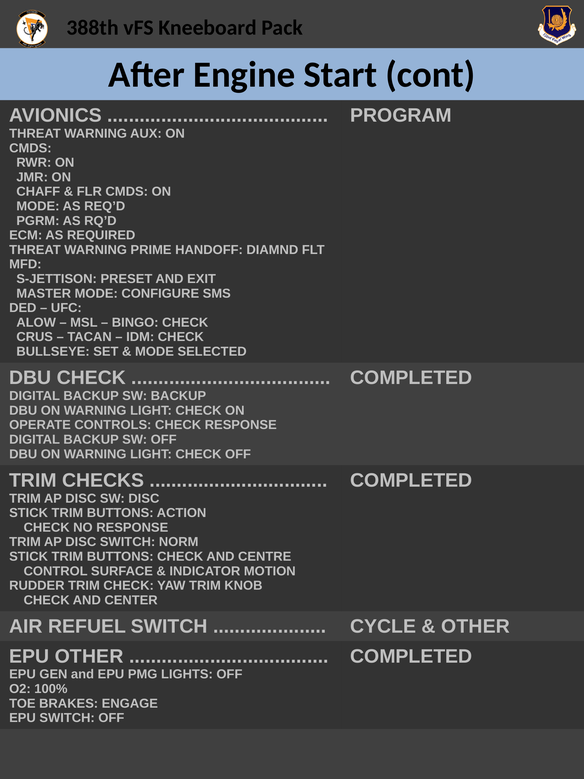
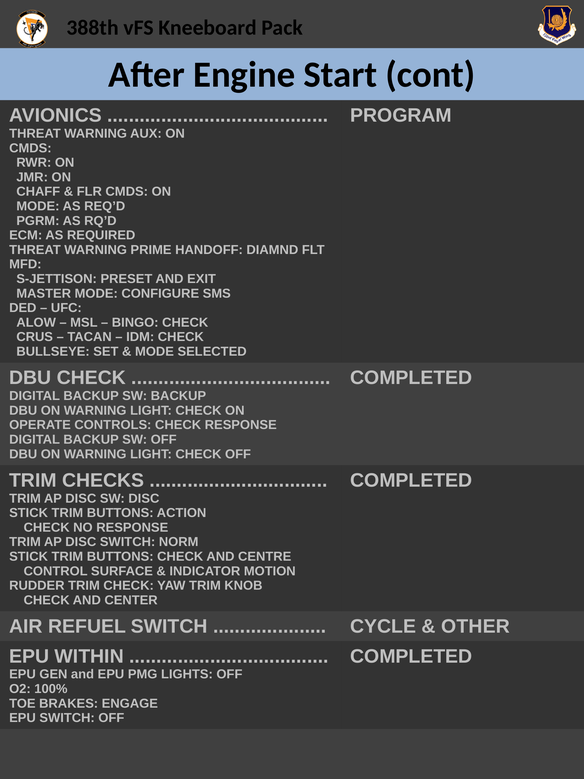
EPU OTHER: OTHER -> WITHIN
